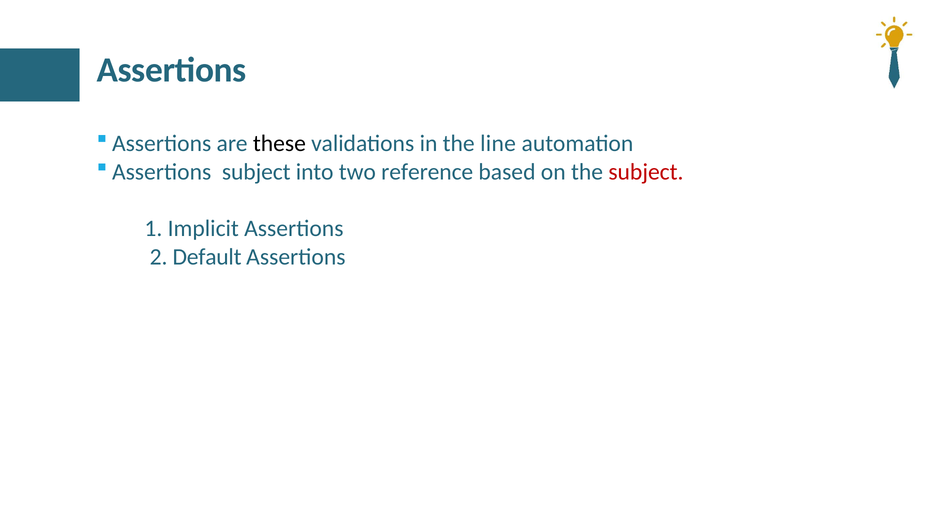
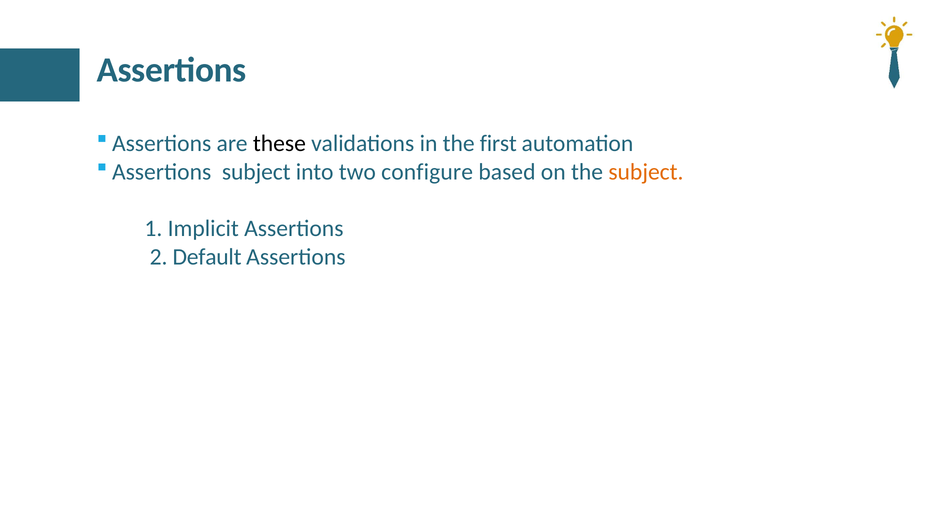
line: line -> first
reference: reference -> configure
subject at (646, 172) colour: red -> orange
